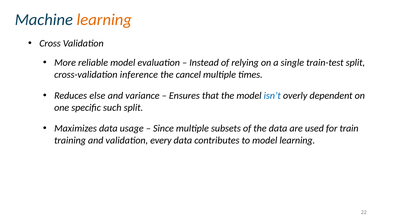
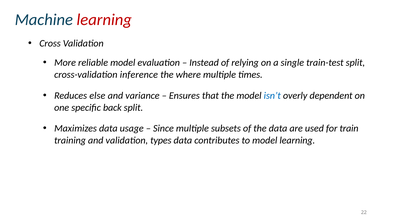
learning at (104, 20) colour: orange -> red
cancel: cancel -> where
such: such -> back
every: every -> types
